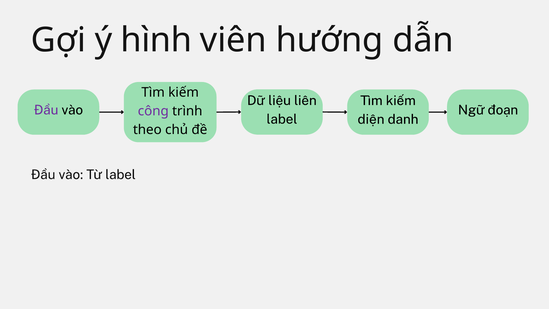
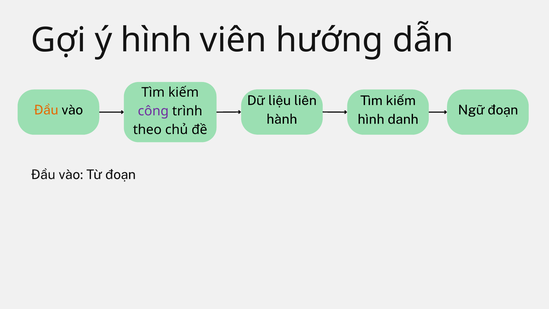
Đầu at (46, 110) colour: purple -> orange
label at (282, 119): label -> hành
diện at (371, 119): diện -> hình
Từ label: label -> đoạn
